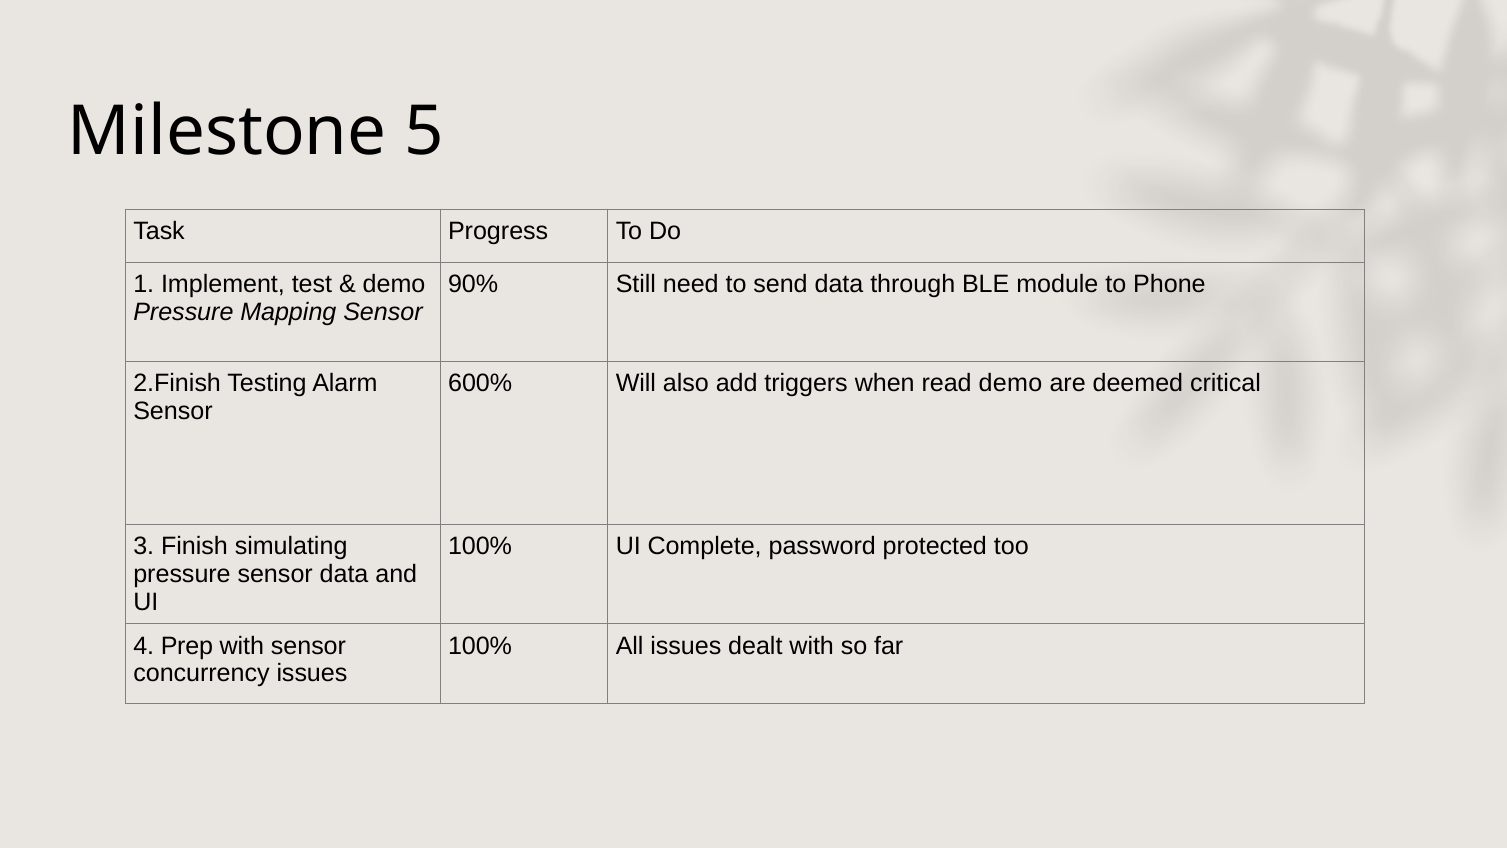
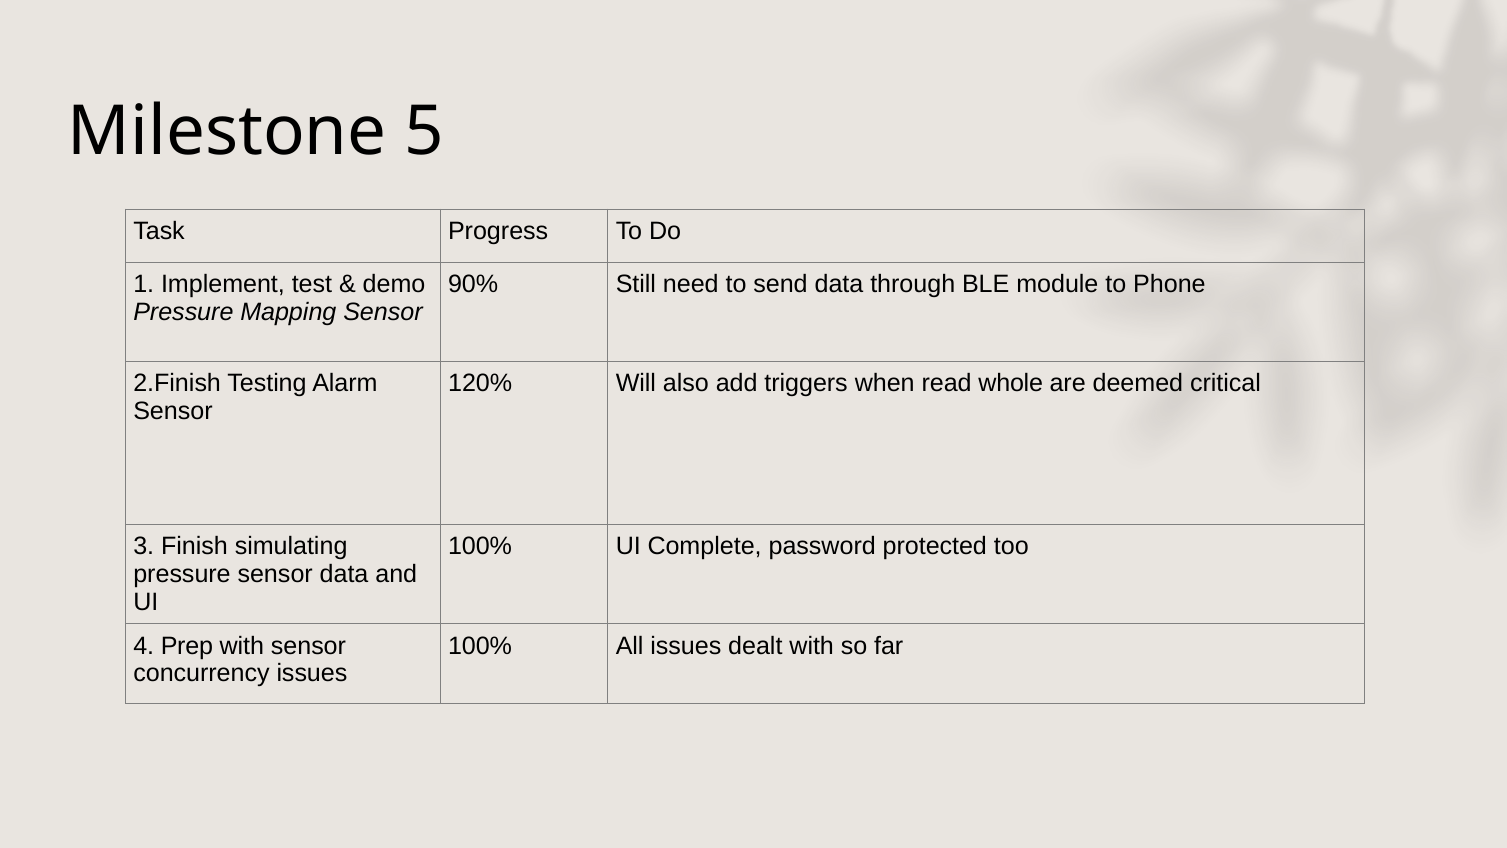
600%: 600% -> 120%
read demo: demo -> whole
